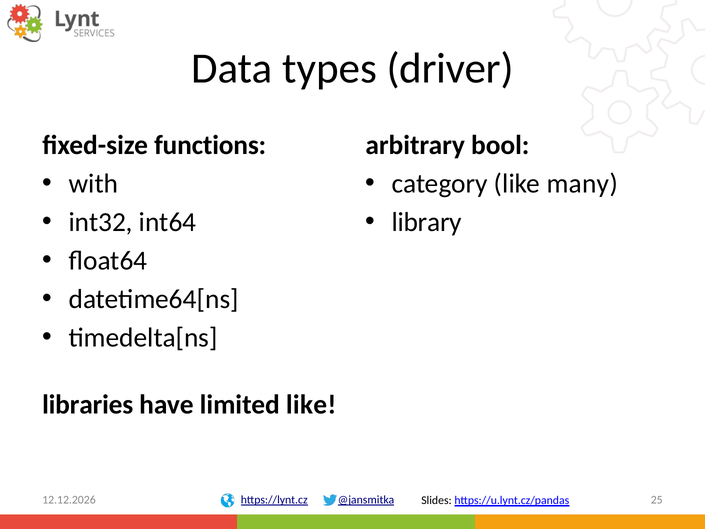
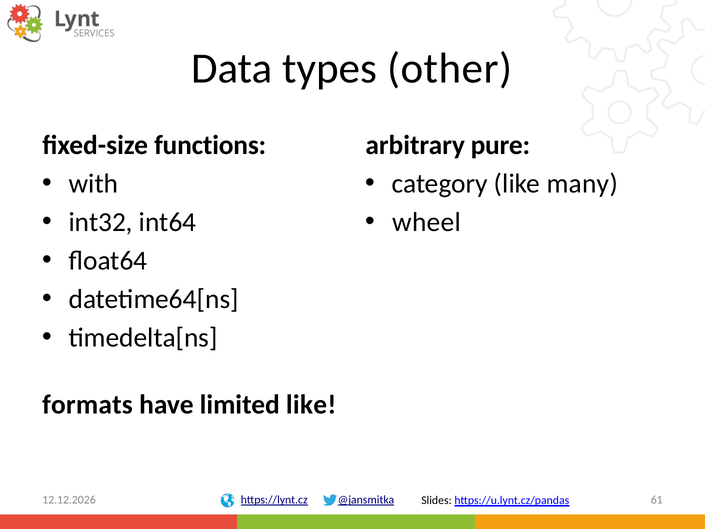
driver: driver -> other
bool: bool -> pure
library: library -> wheel
libraries: libraries -> formats
25: 25 -> 61
